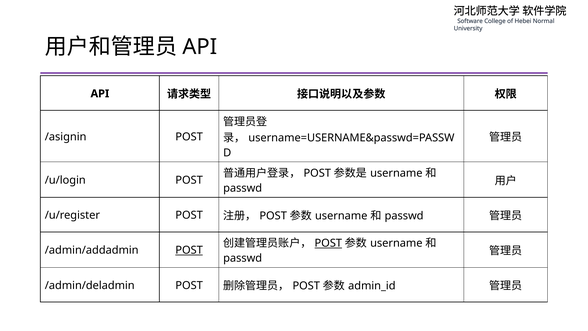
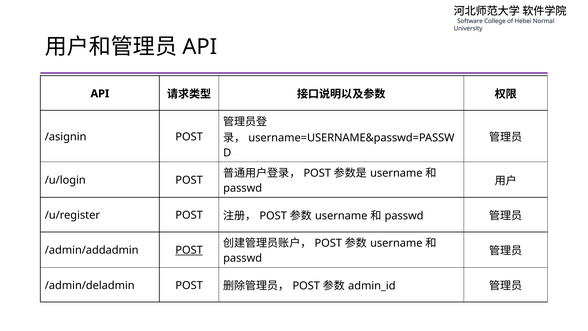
POST at (328, 243) underline: present -> none
